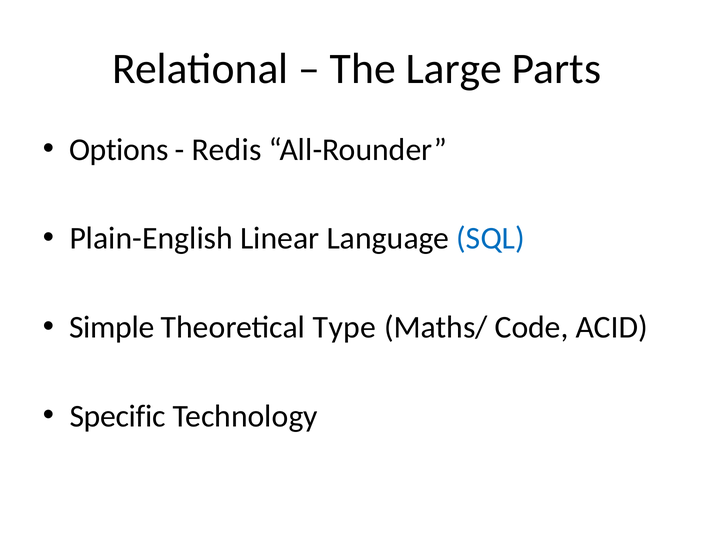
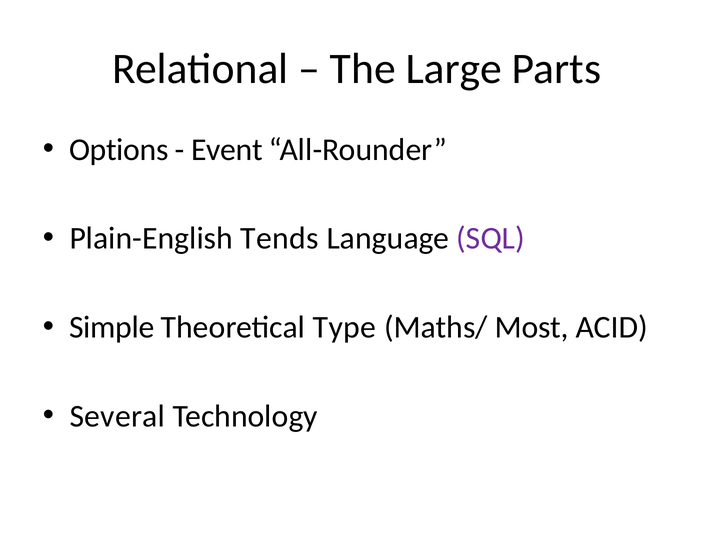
Redis: Redis -> Event
Linear: Linear -> Tends
SQL colour: blue -> purple
Code: Code -> Most
Specific: Specific -> Several
